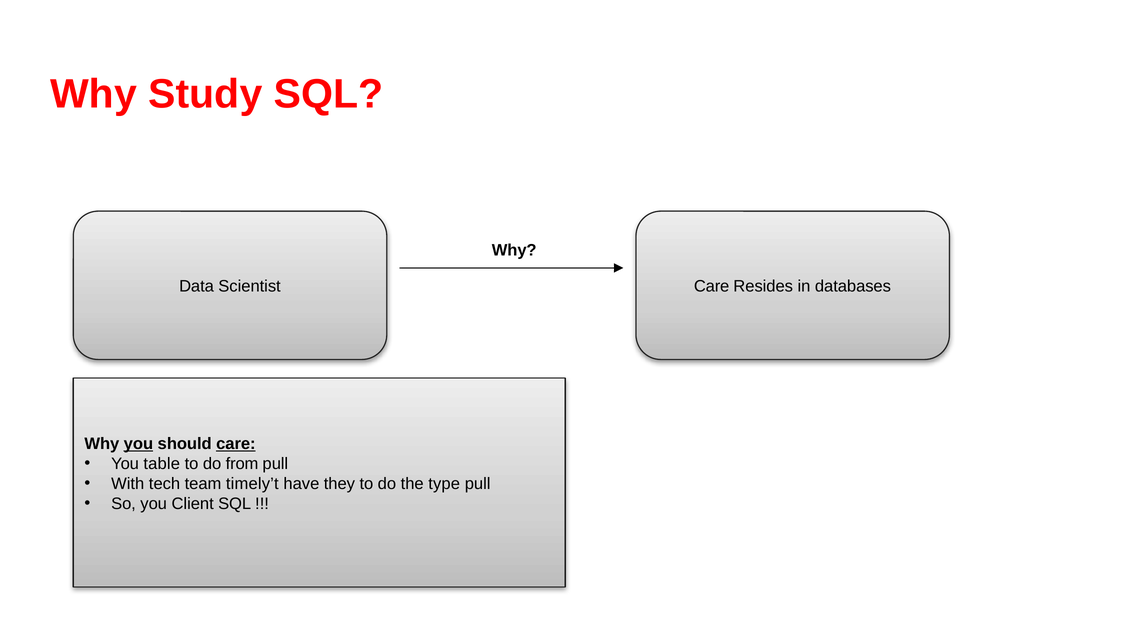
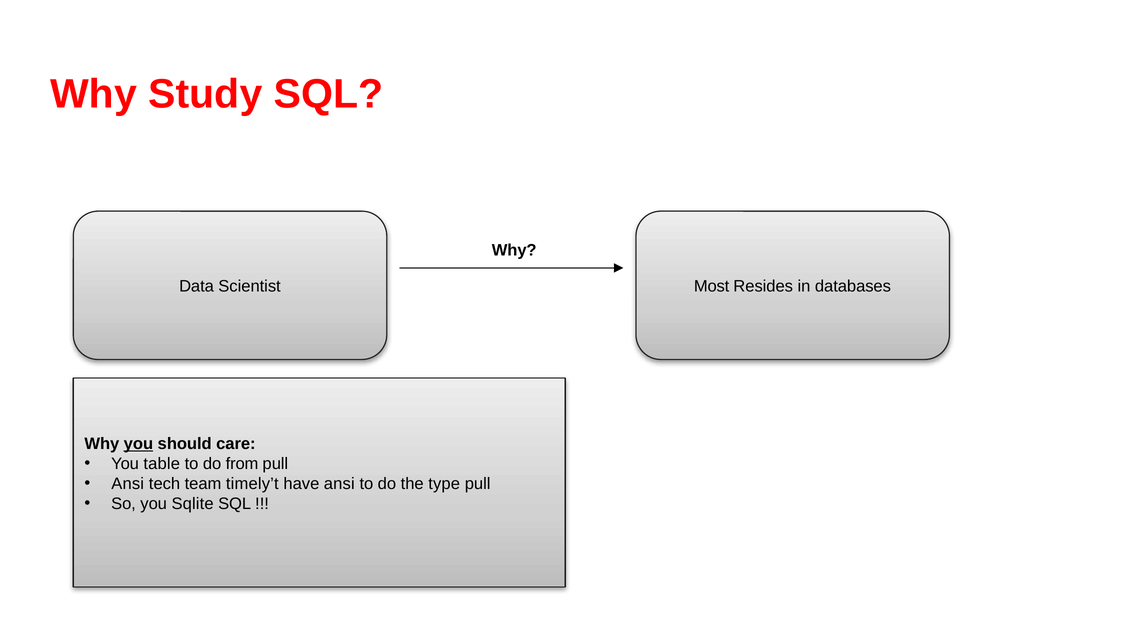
Care at (712, 287): Care -> Most
care at (236, 444) underline: present -> none
With at (128, 484): With -> Ansi
have they: they -> ansi
Client: Client -> Sqlite
